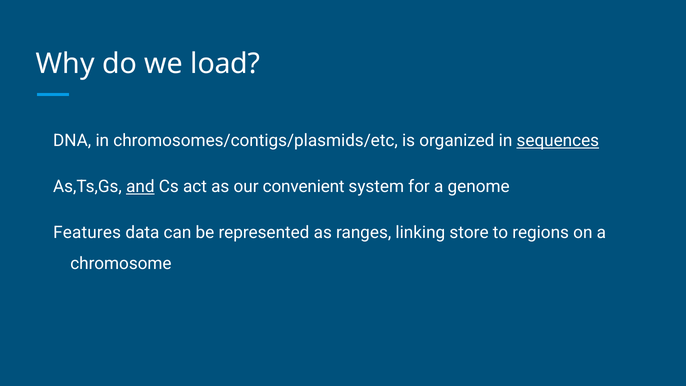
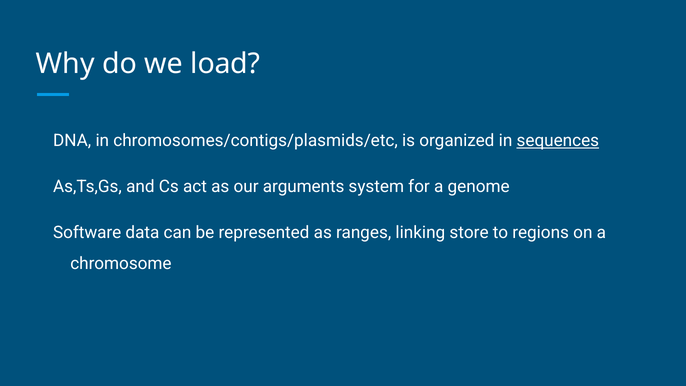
and underline: present -> none
convenient: convenient -> arguments
Features: Features -> Software
